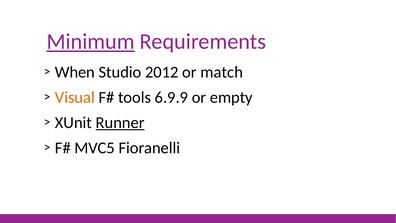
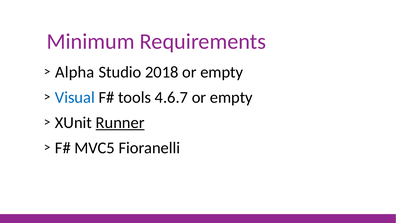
Minimum underline: present -> none
When: When -> Alpha
2012: 2012 -> 2018
match at (222, 72): match -> empty
Visual colour: orange -> blue
6.9.9: 6.9.9 -> 4.6.7
